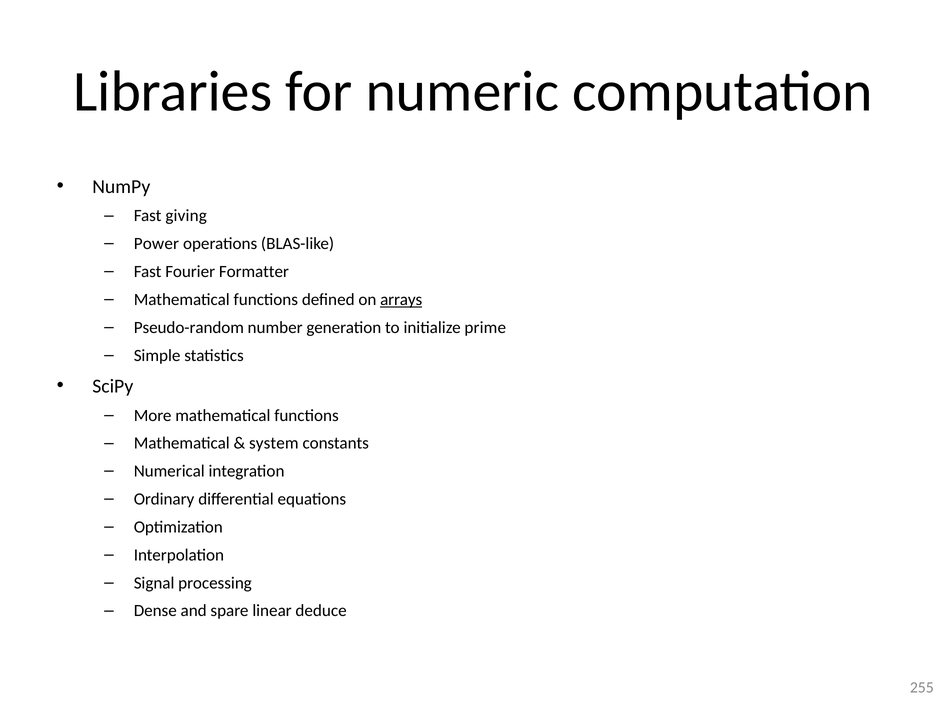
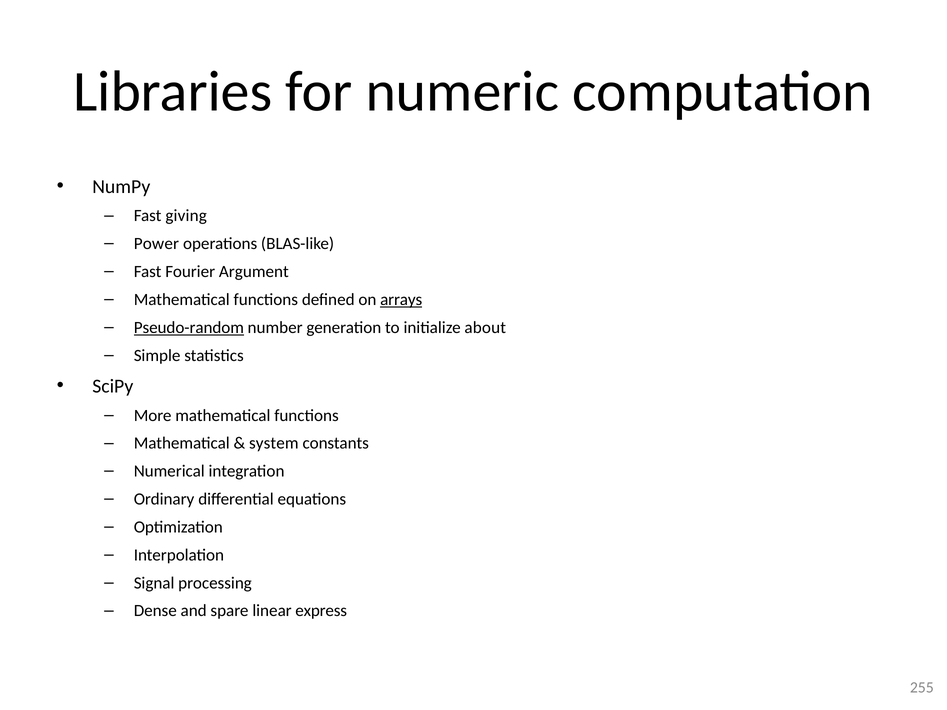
Formatter: Formatter -> Argument
Pseudo-random underline: none -> present
prime: prime -> about
deduce: deduce -> express
